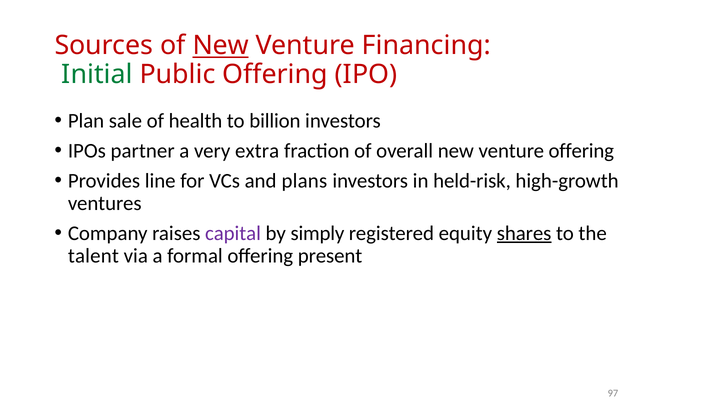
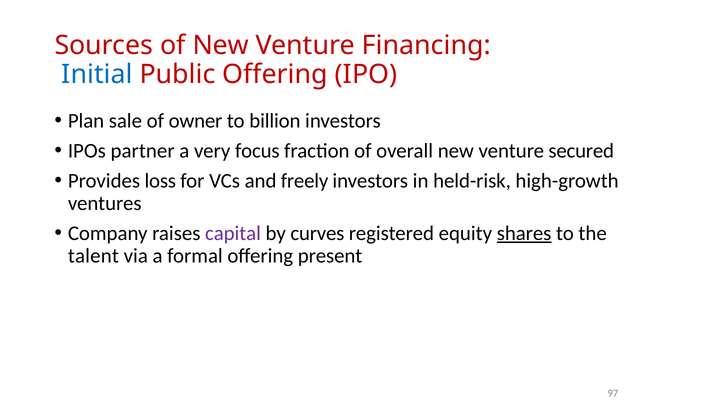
New at (221, 46) underline: present -> none
Initial colour: green -> blue
health: health -> owner
extra: extra -> focus
venture offering: offering -> secured
line: line -> loss
plans: plans -> freely
simply: simply -> curves
